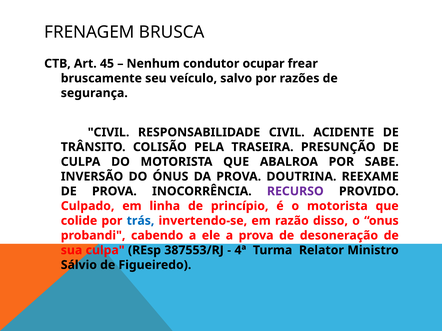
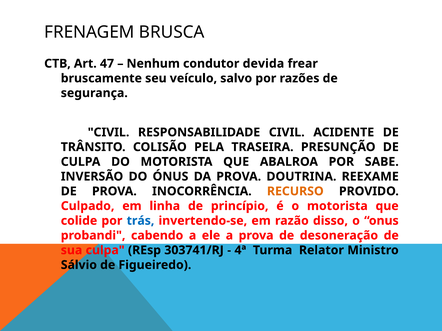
45: 45 -> 47
ocupar: ocupar -> devida
RECURSO colour: purple -> orange
387553/RJ: 387553/RJ -> 303741/RJ
